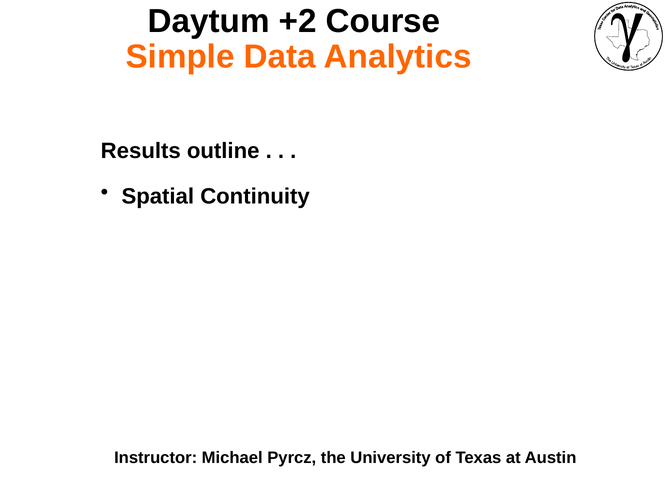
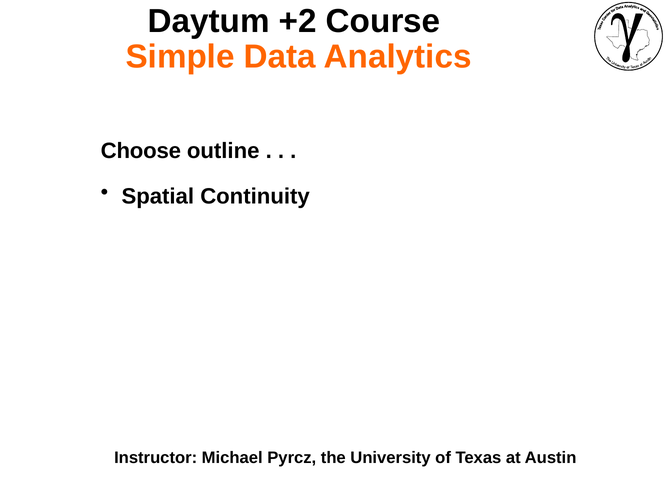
Results: Results -> Choose
